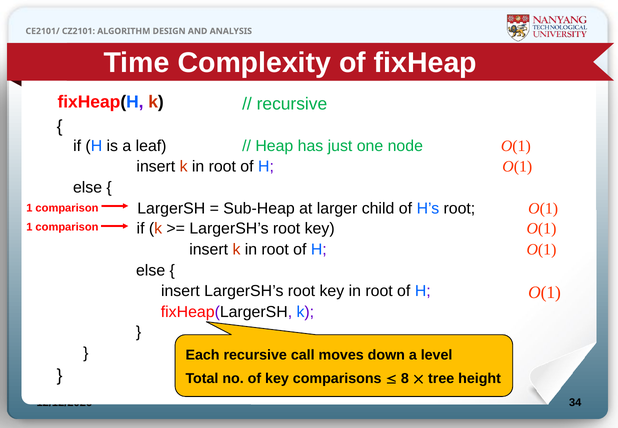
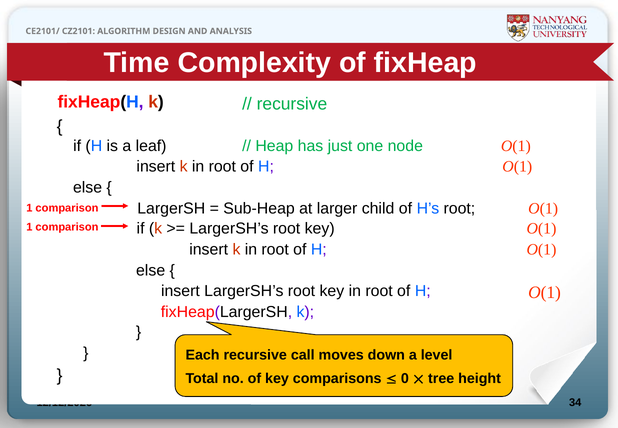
8: 8 -> 0
